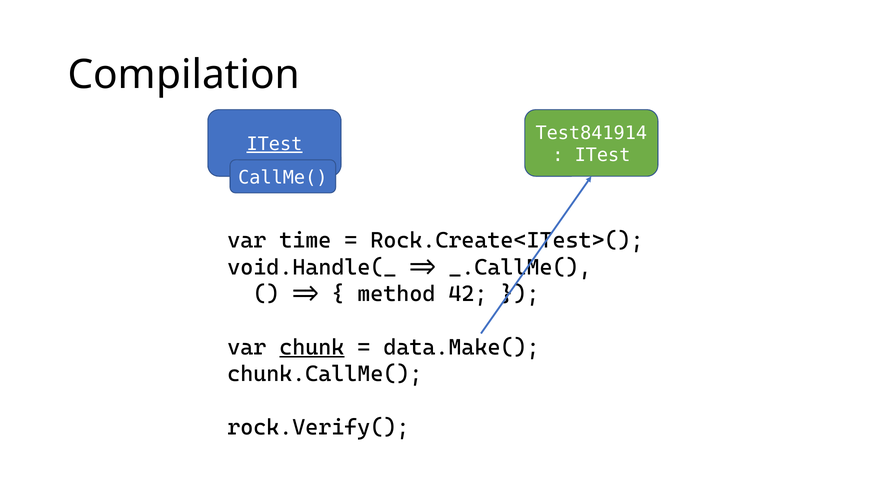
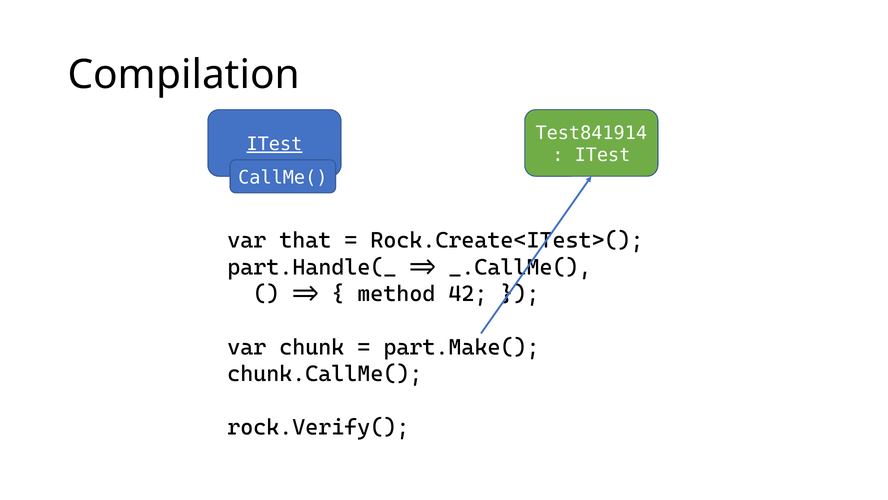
time: time -> that
void.Handle(_: void.Handle(_ -> part.Handle(_
chunk underline: present -> none
data.Make(: data.Make( -> part.Make(
